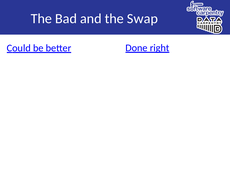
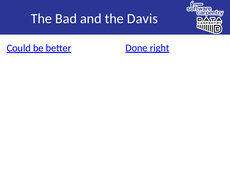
Swap: Swap -> Davis
